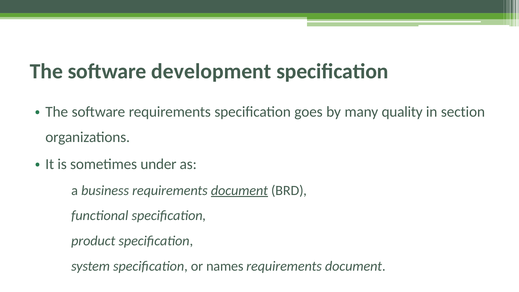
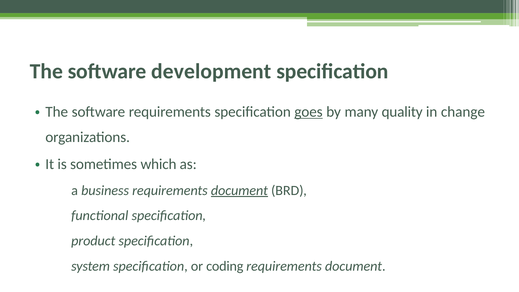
goes underline: none -> present
section: section -> change
under: under -> which
names: names -> coding
